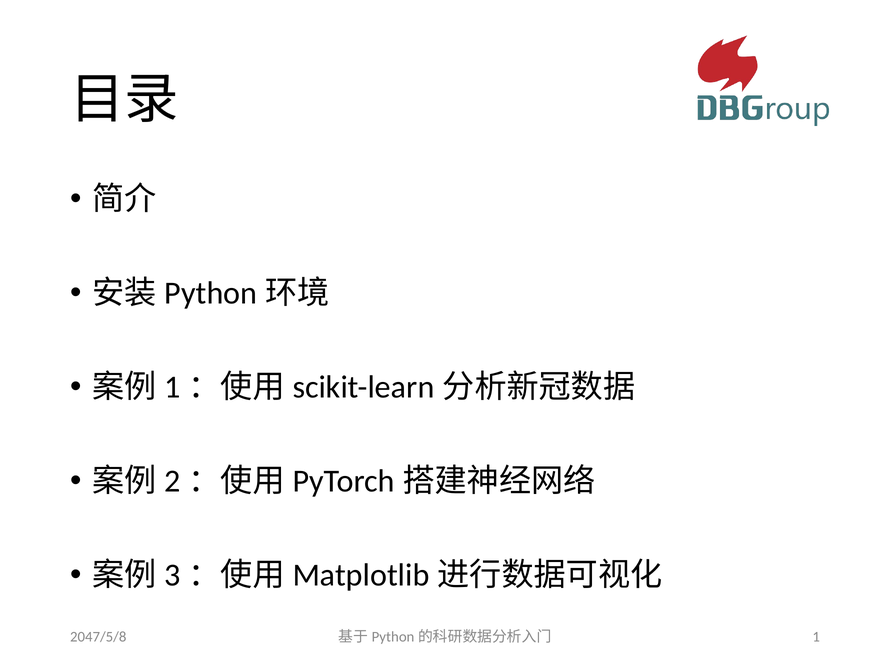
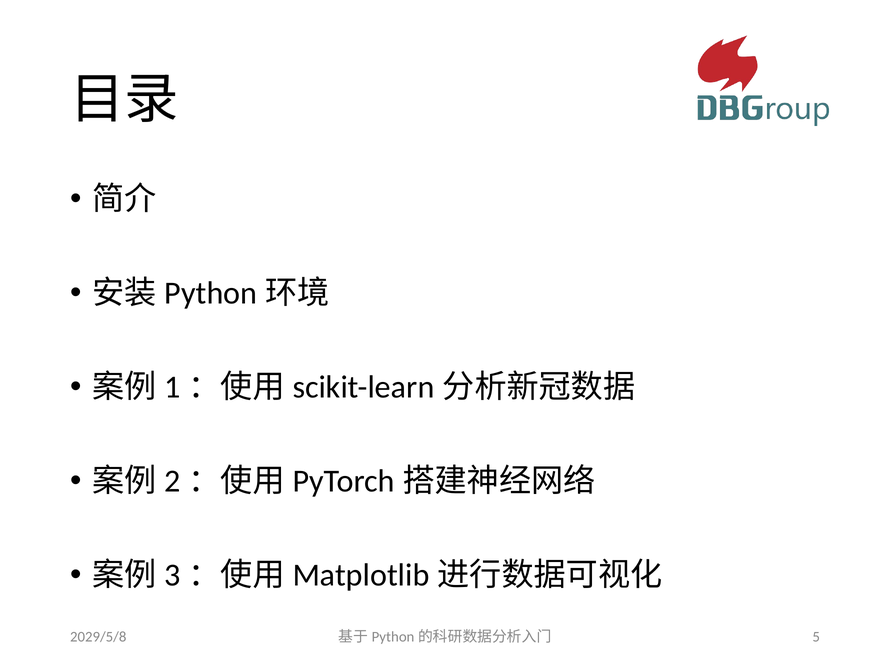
2047/5/8: 2047/5/8 -> 2029/5/8
1: 1 -> 5
